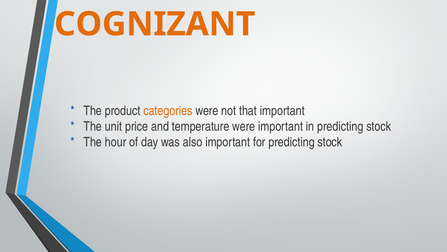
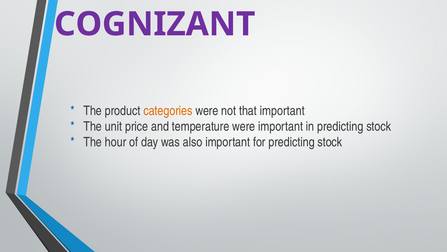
COGNIZANT colour: orange -> purple
